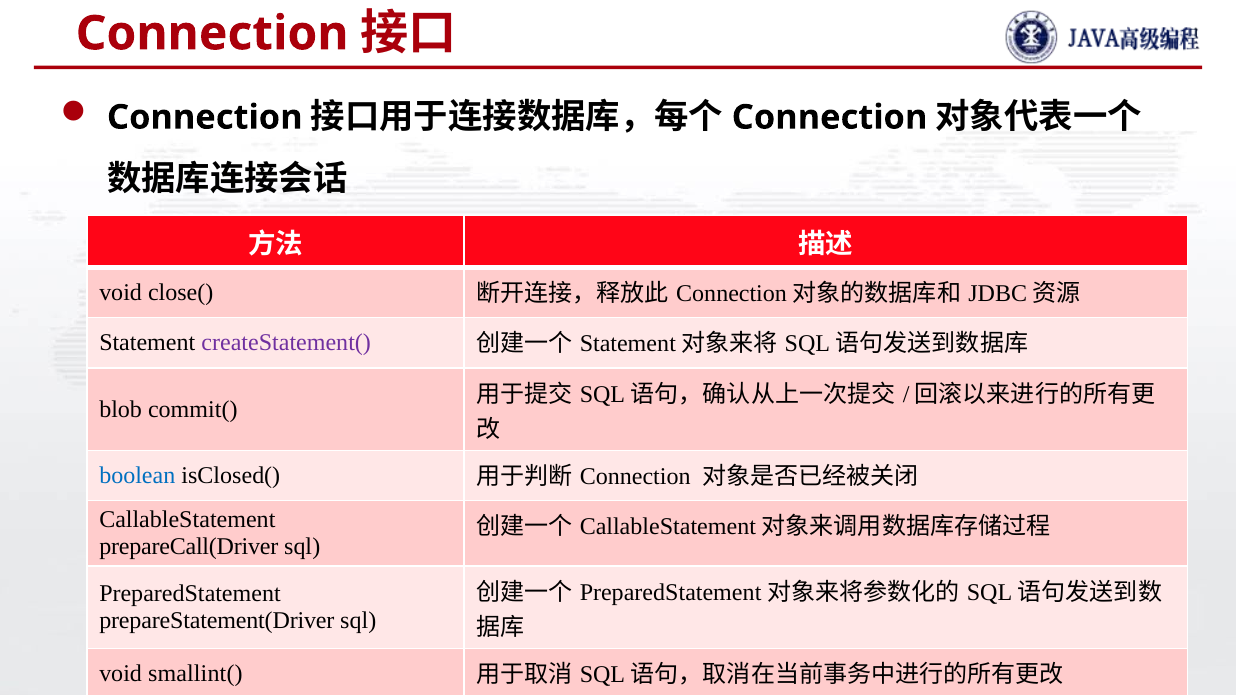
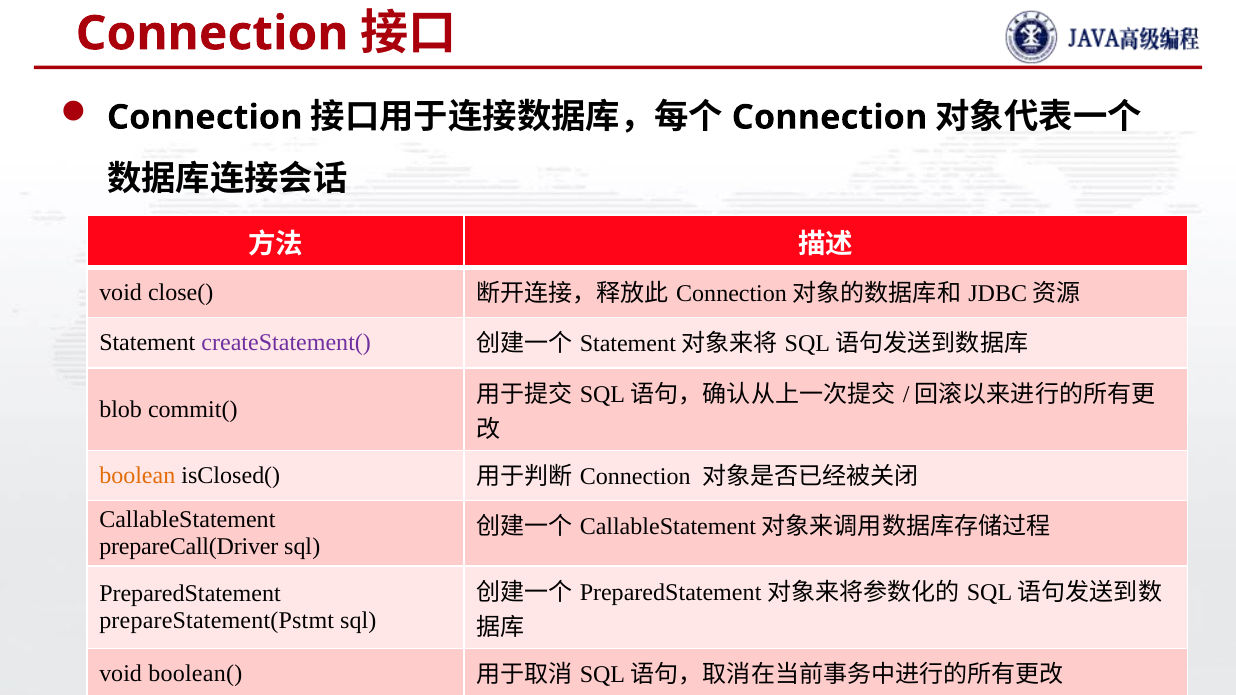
boolean colour: blue -> orange
prepareStatement(Driver: prepareStatement(Driver -> prepareStatement(Pstmt
smallint(: smallint( -> boolean(
